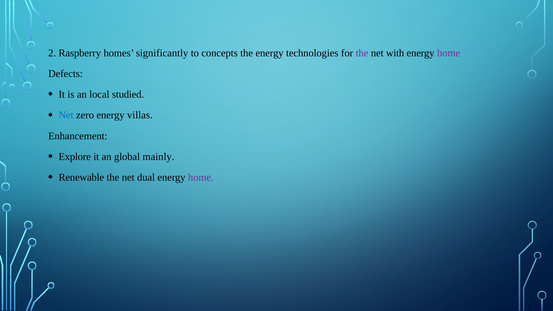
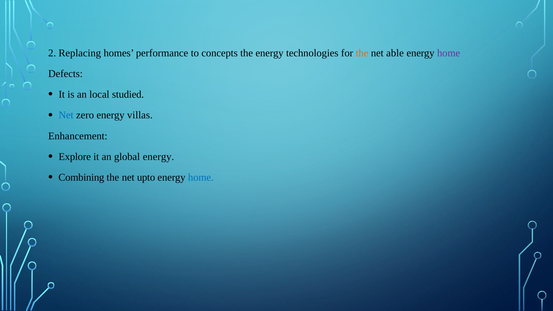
Raspberry: Raspberry -> Replacing
significantly: significantly -> performance
the at (362, 53) colour: purple -> orange
with: with -> able
global mainly: mainly -> energy
Renewable: Renewable -> Combining
dual: dual -> upto
home at (201, 177) colour: purple -> blue
